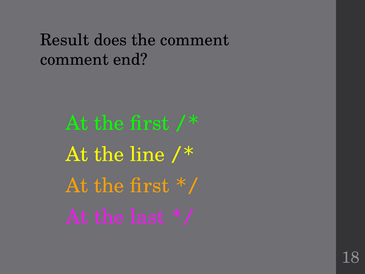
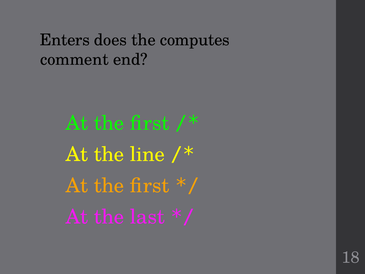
Result: Result -> Enters
the comment: comment -> computes
